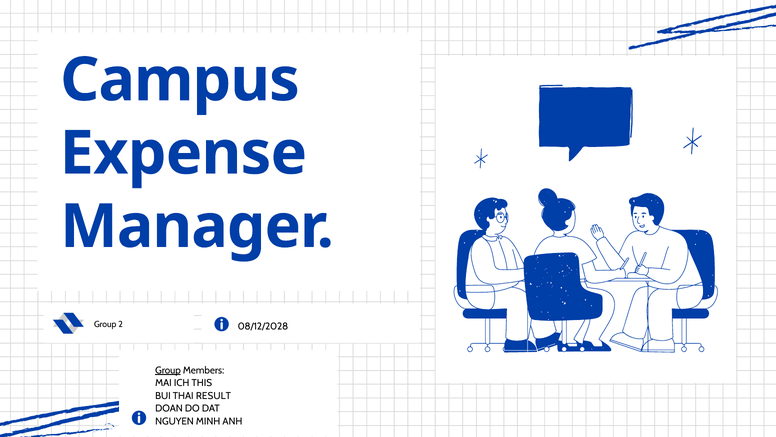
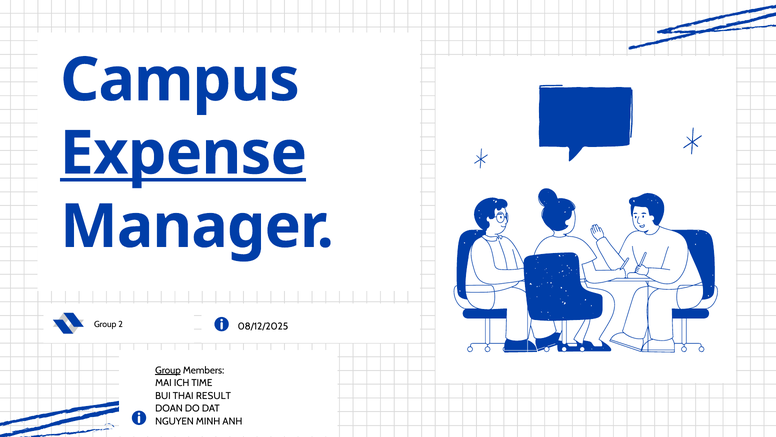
Expense underline: none -> present
08/12/2028: 08/12/2028 -> 08/12/2025
THIS: THIS -> TIME
